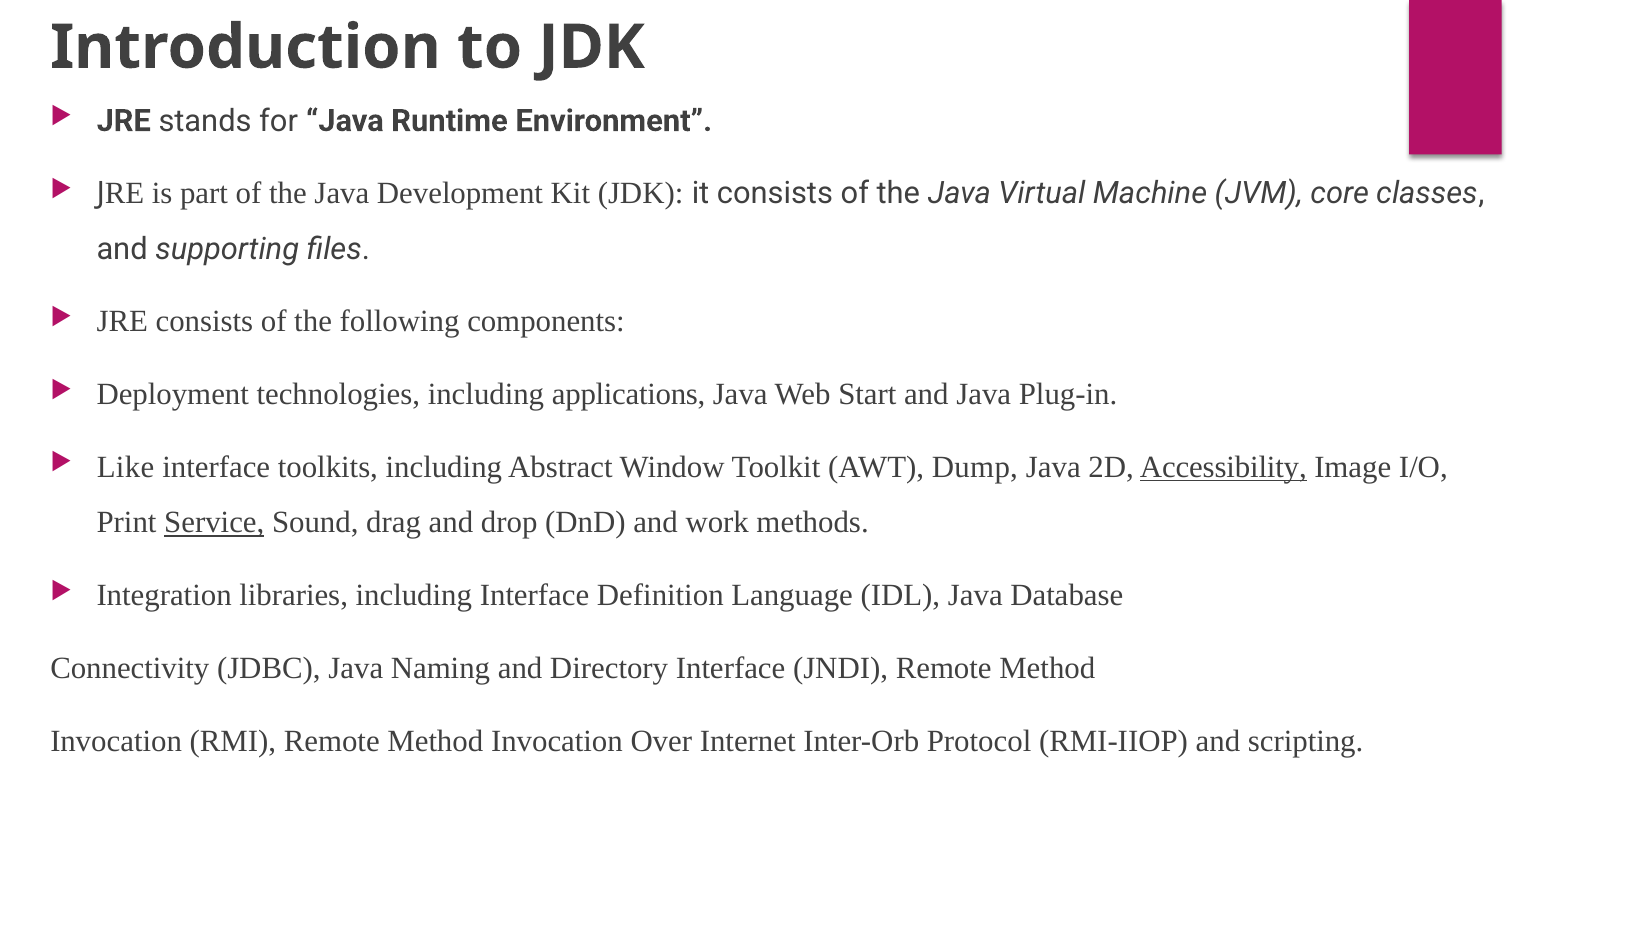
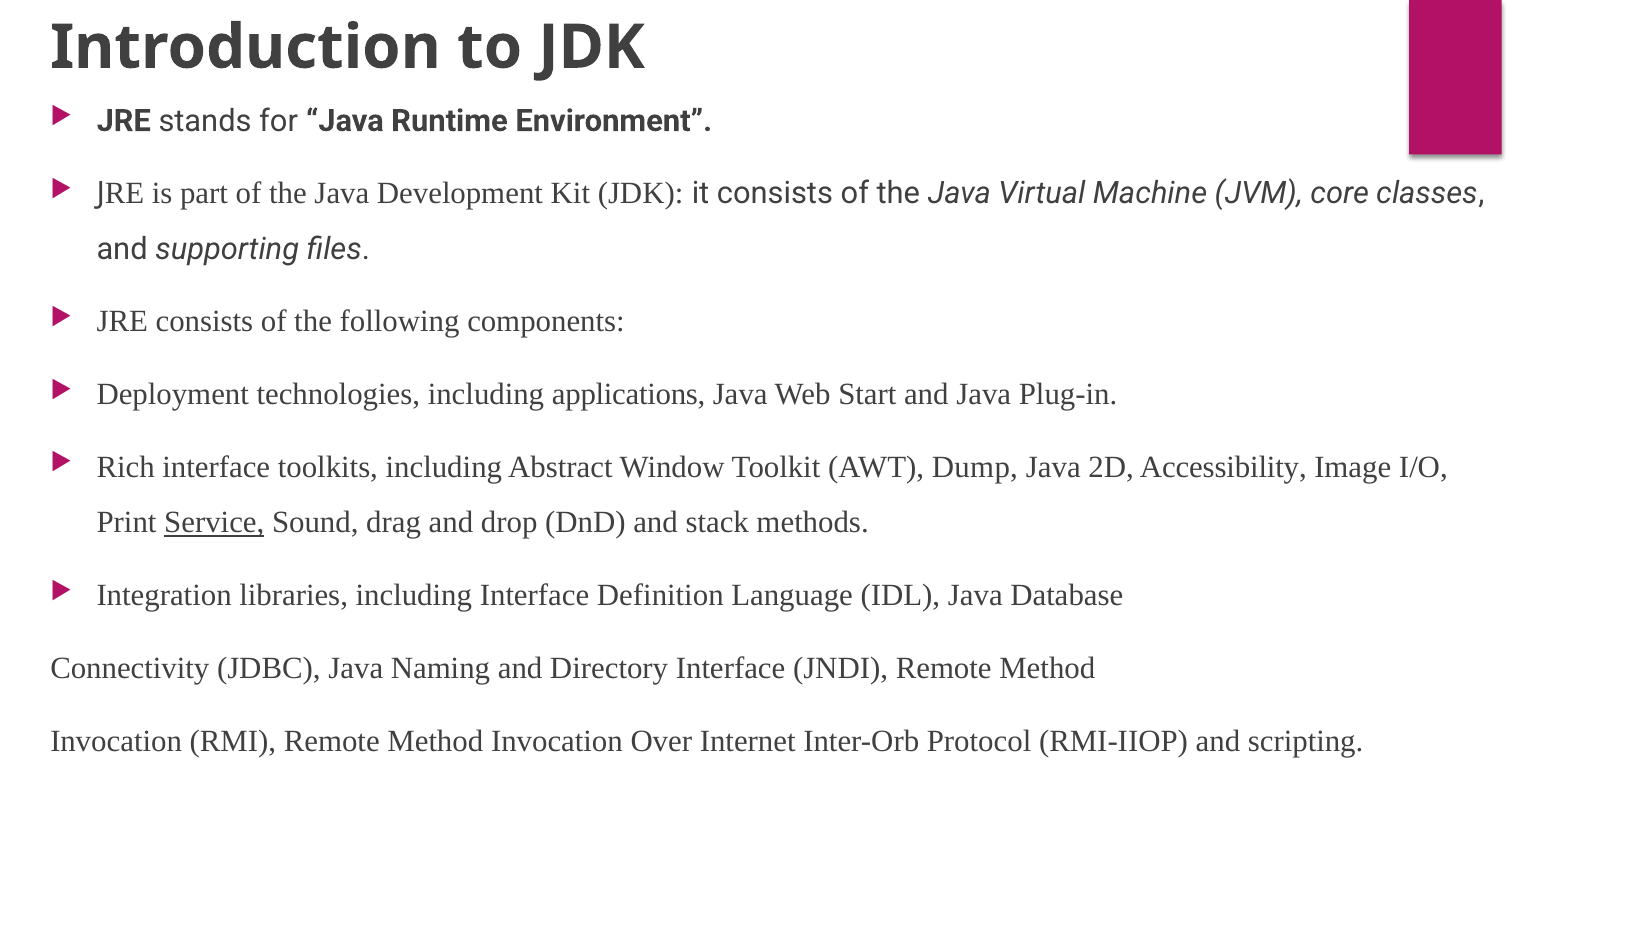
Like: Like -> Rich
Accessibility underline: present -> none
work: work -> stack
